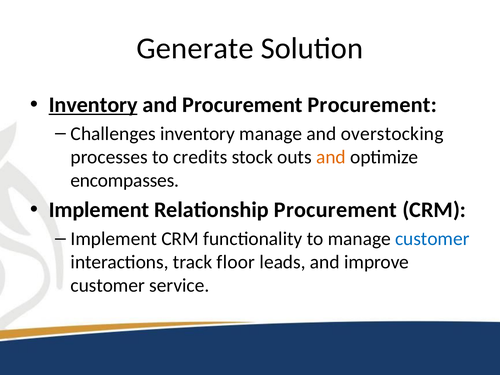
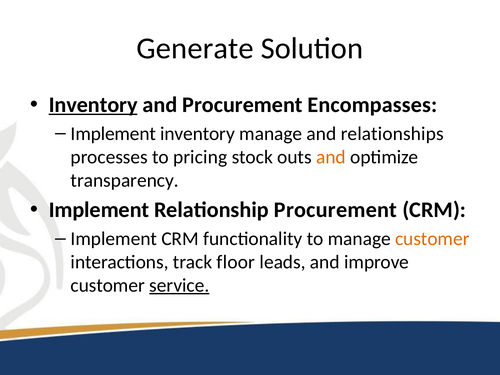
Procurement Procurement: Procurement -> Encompasses
Challenges at (113, 134): Challenges -> Implement
overstocking: overstocking -> relationships
credits: credits -> pricing
encompasses: encompasses -> transparency
customer at (432, 239) colour: blue -> orange
service underline: none -> present
